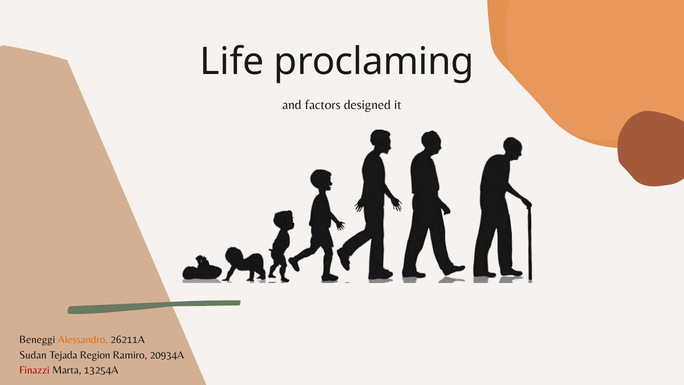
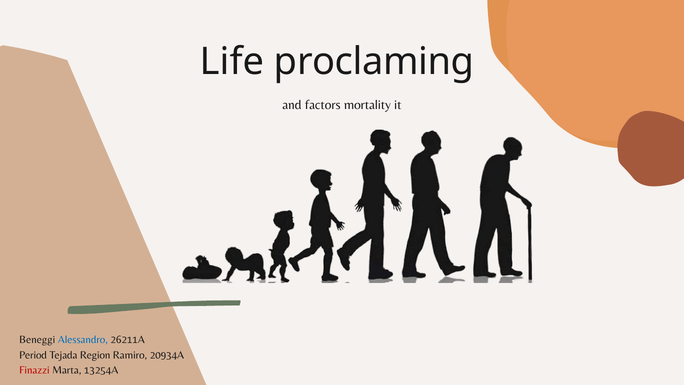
designed: designed -> mortality
Alessandro colour: orange -> blue
Sudan: Sudan -> Period
